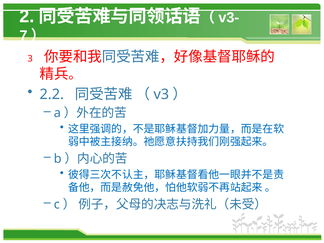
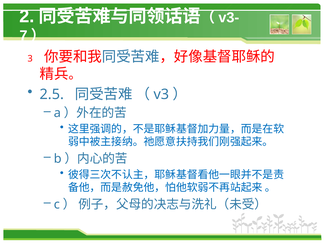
2.2: 2.2 -> 2.5
